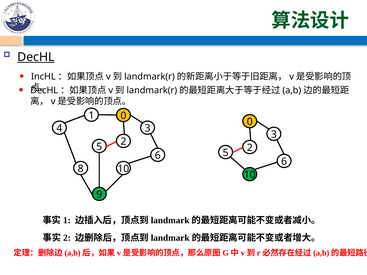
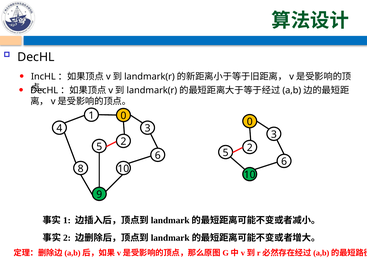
DecHL underline: present -> none
